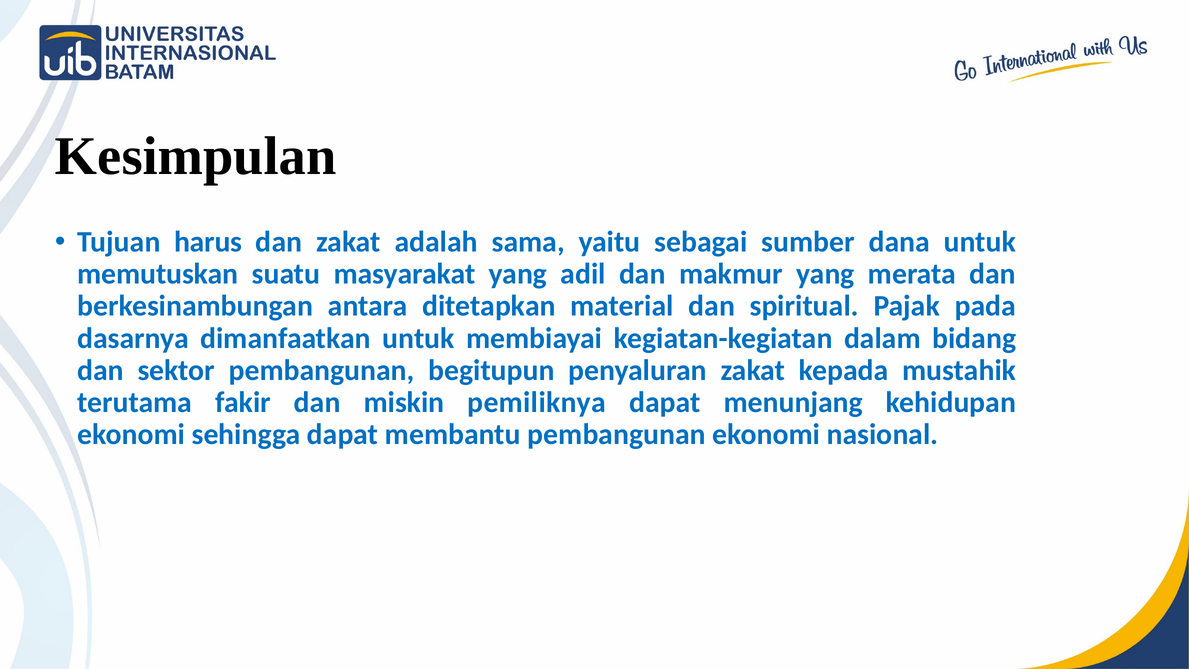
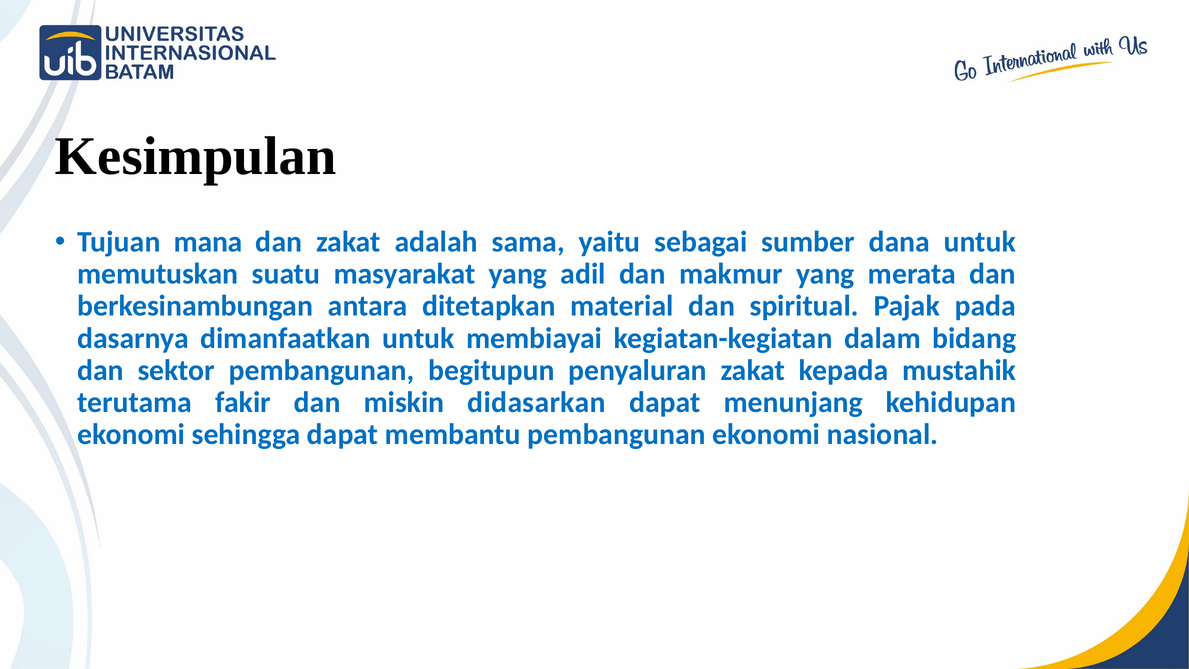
harus: harus -> mana
pemiliknya: pemiliknya -> didasarkan
